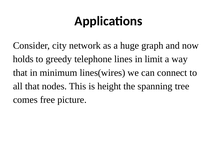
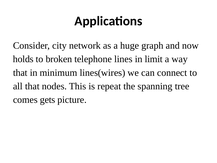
greedy: greedy -> broken
height: height -> repeat
free: free -> gets
